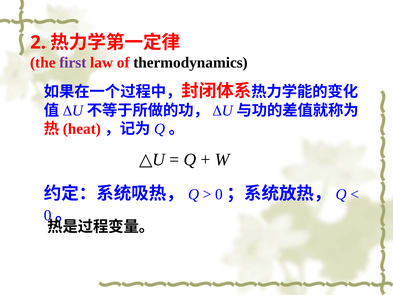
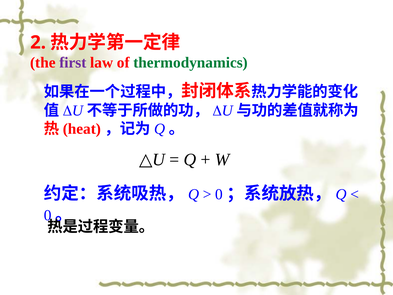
thermodynamics colour: black -> green
